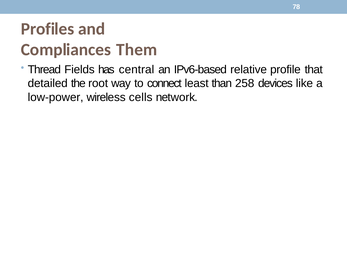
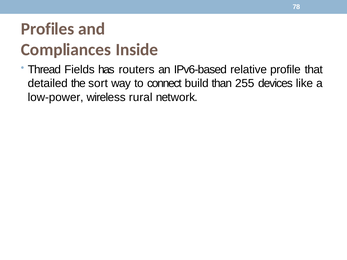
Them: Them -> Inside
central: central -> routers
root: root -> sort
least: least -> build
258: 258 -> 255
cells: cells -> rural
